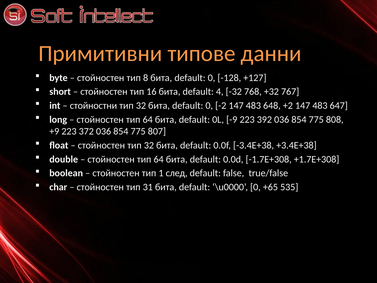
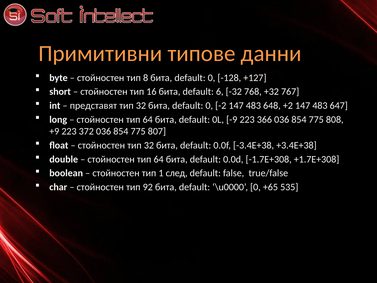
4: 4 -> 6
стойностни: стойностни -> представят
392: 392 -> 366
31: 31 -> 92
